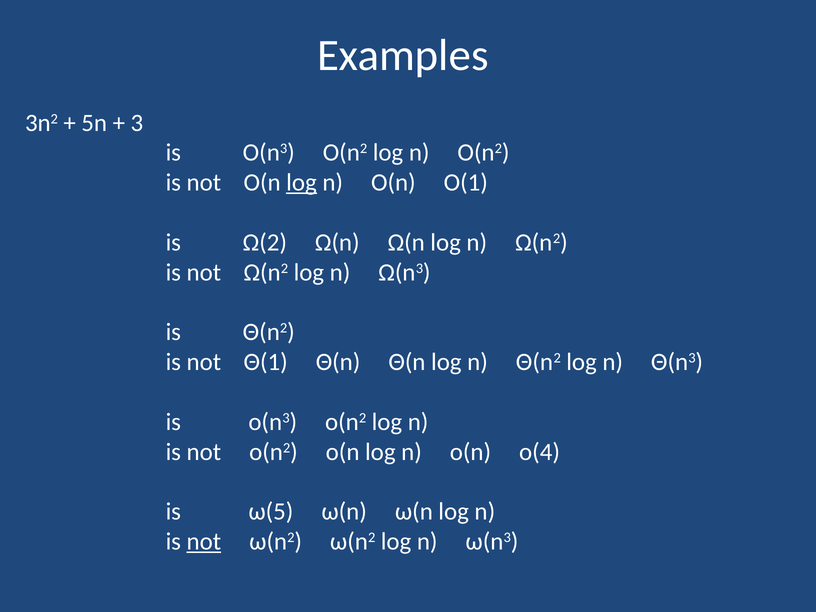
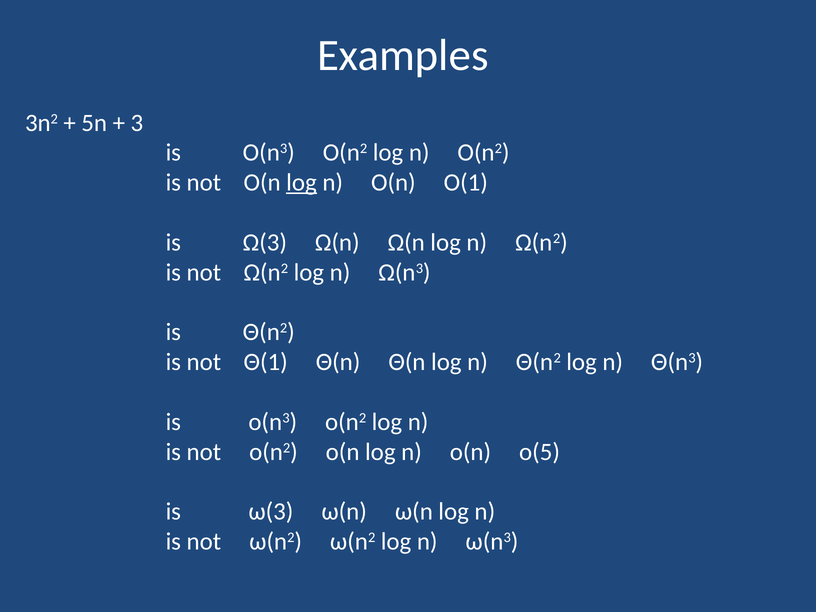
Ω(2 at (265, 242): Ω(2 -> Ω(3
o(4: o(4 -> o(5
ω(5 at (271, 512): ω(5 -> ω(3
not at (204, 542) underline: present -> none
